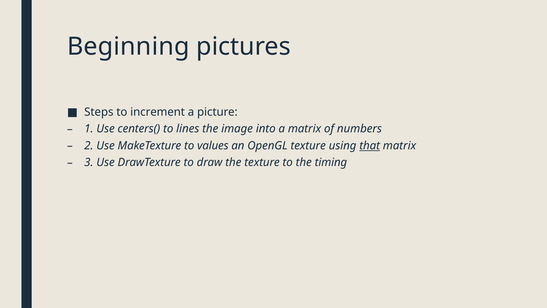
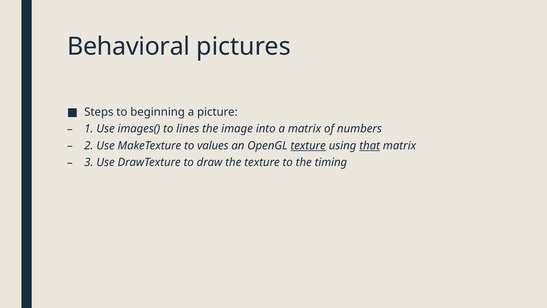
Beginning: Beginning -> Behavioral
increment: increment -> beginning
centers(: centers( -> images(
texture at (308, 146) underline: none -> present
